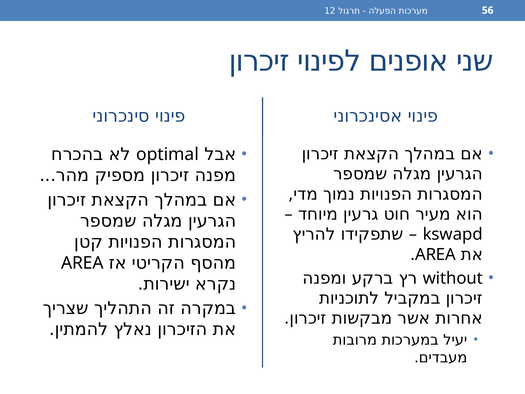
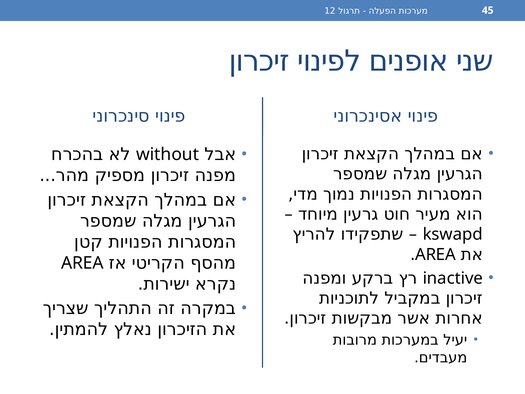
56: 56 -> 45
optimal: optimal -> without
without: without -> inactive
